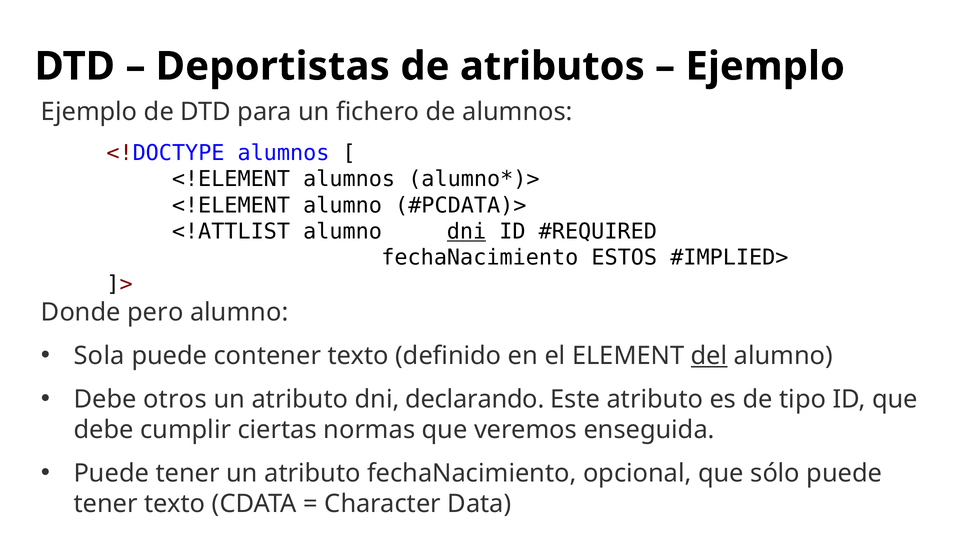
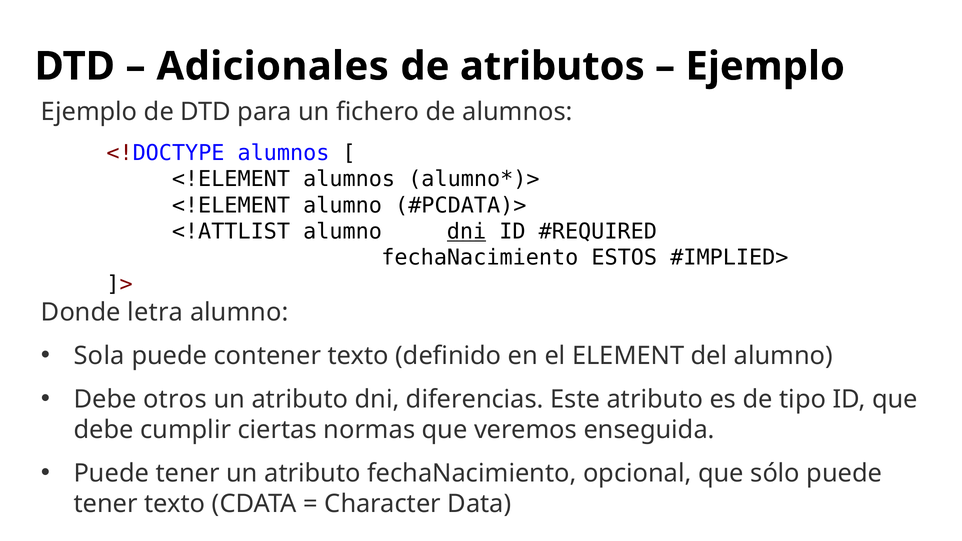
Deportistas: Deportistas -> Adicionales
pero: pero -> letra
del underline: present -> none
declarando: declarando -> diferencias
